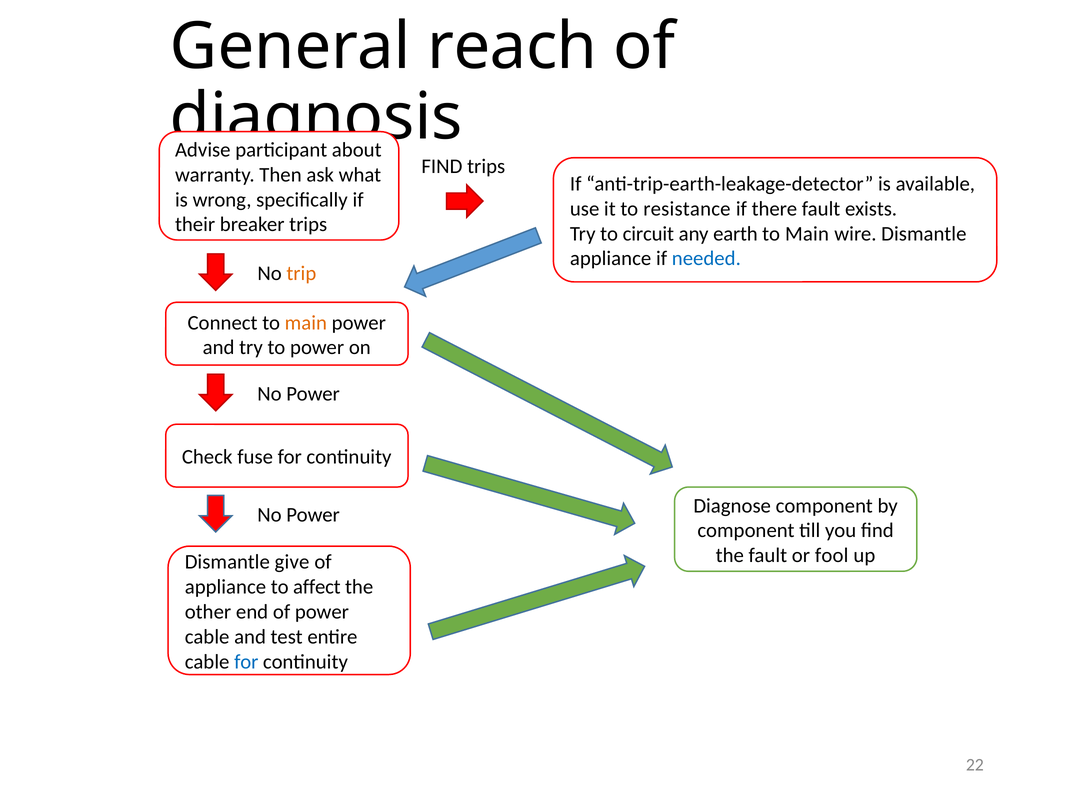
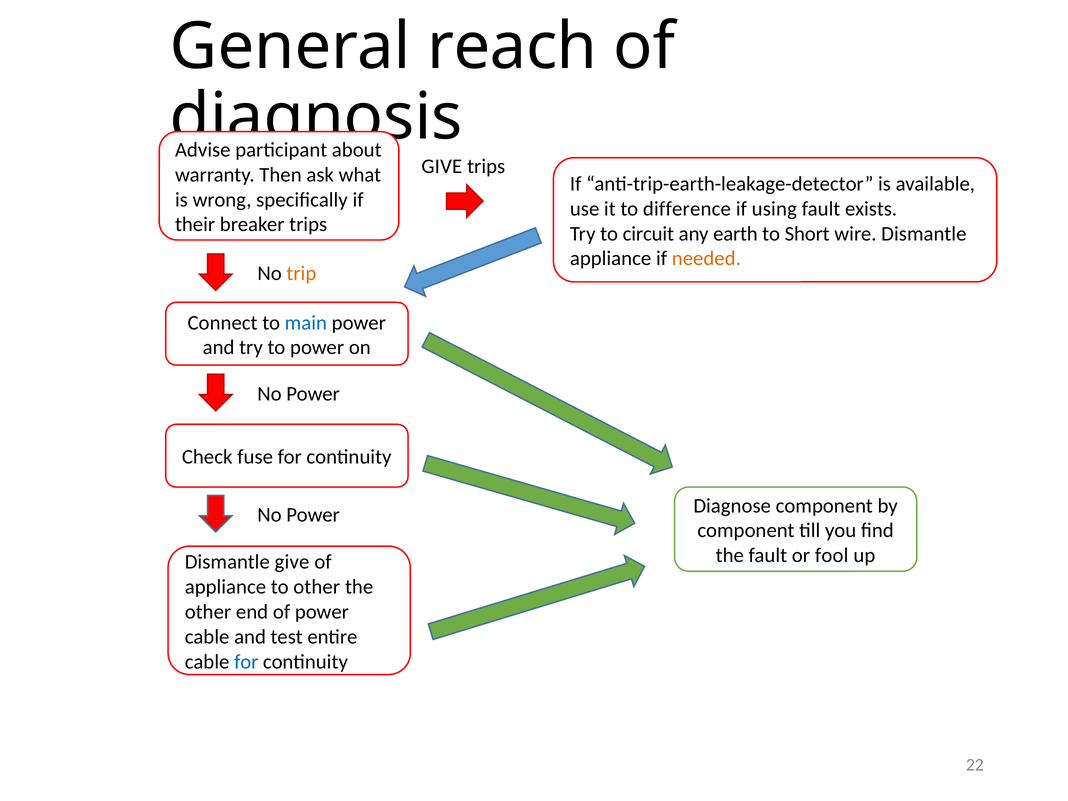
FIND at (442, 166): FIND -> GIVE
resistance: resistance -> difference
there: there -> using
Main at (807, 234): Main -> Short
needed colour: blue -> orange
main at (306, 323) colour: orange -> blue
to affect: affect -> other
